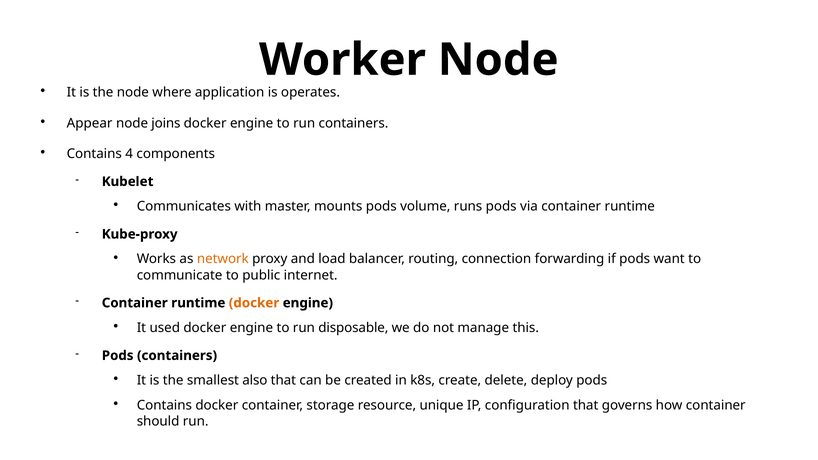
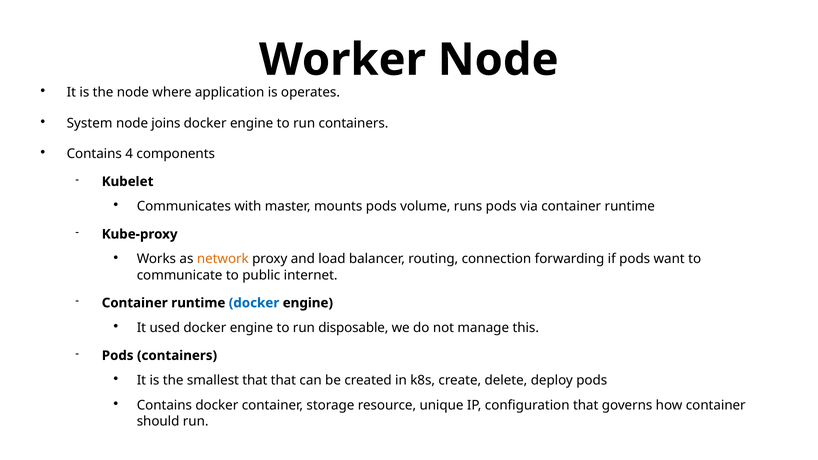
Appear: Appear -> System
docker at (254, 303) colour: orange -> blue
smallest also: also -> that
